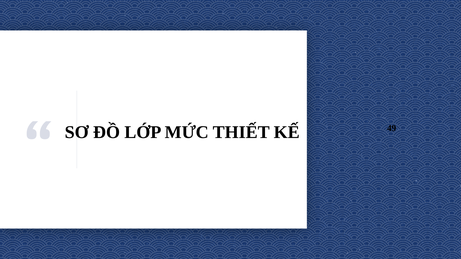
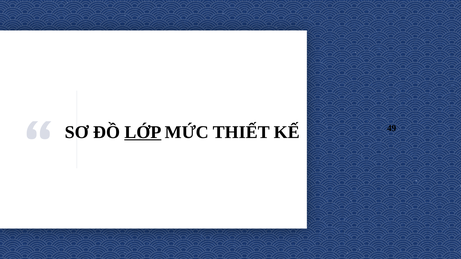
LỚP underline: none -> present
